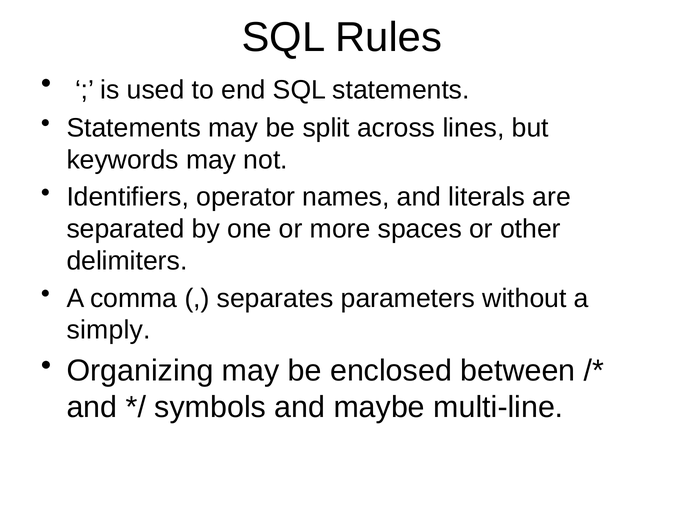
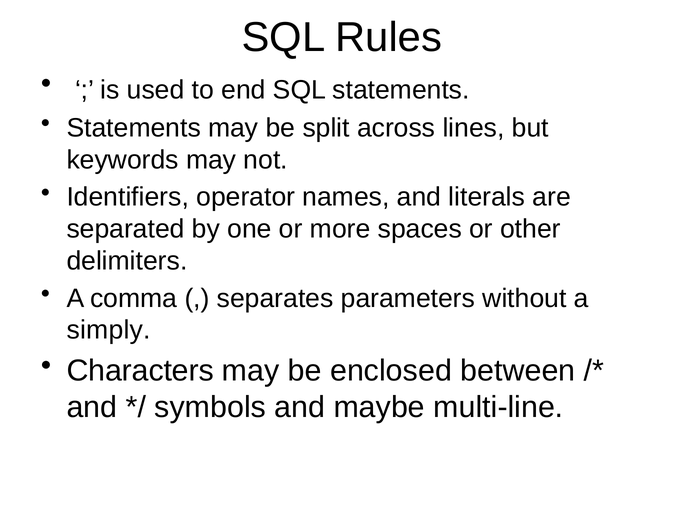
Organizing: Organizing -> Characters
